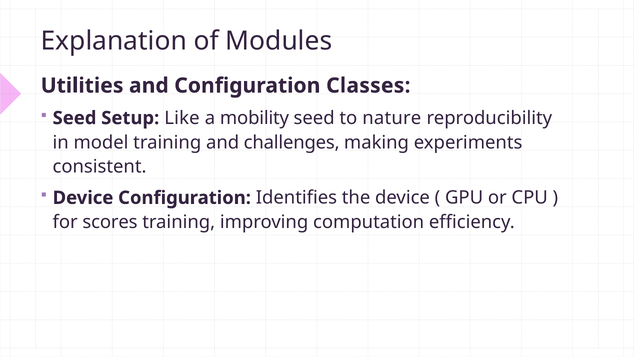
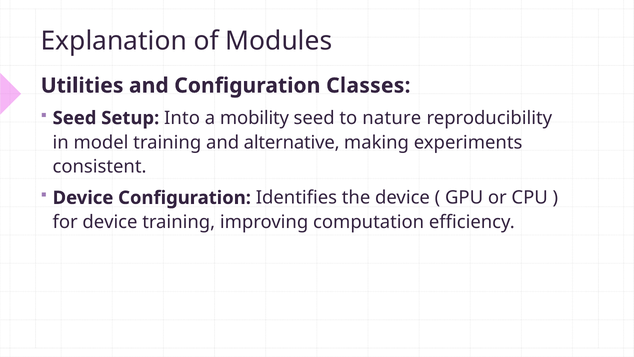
Like: Like -> Into
challenges: challenges -> alternative
for scores: scores -> device
